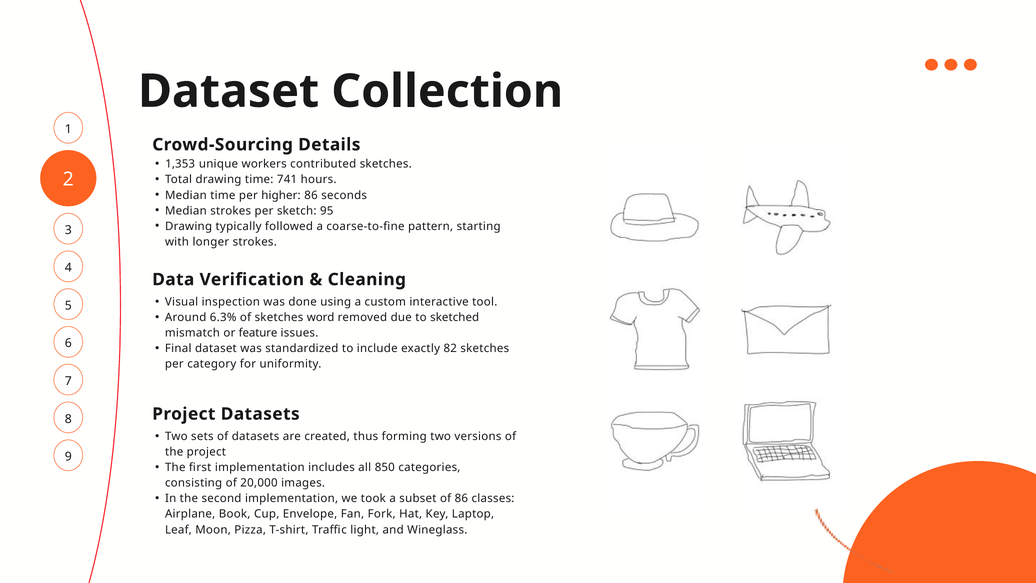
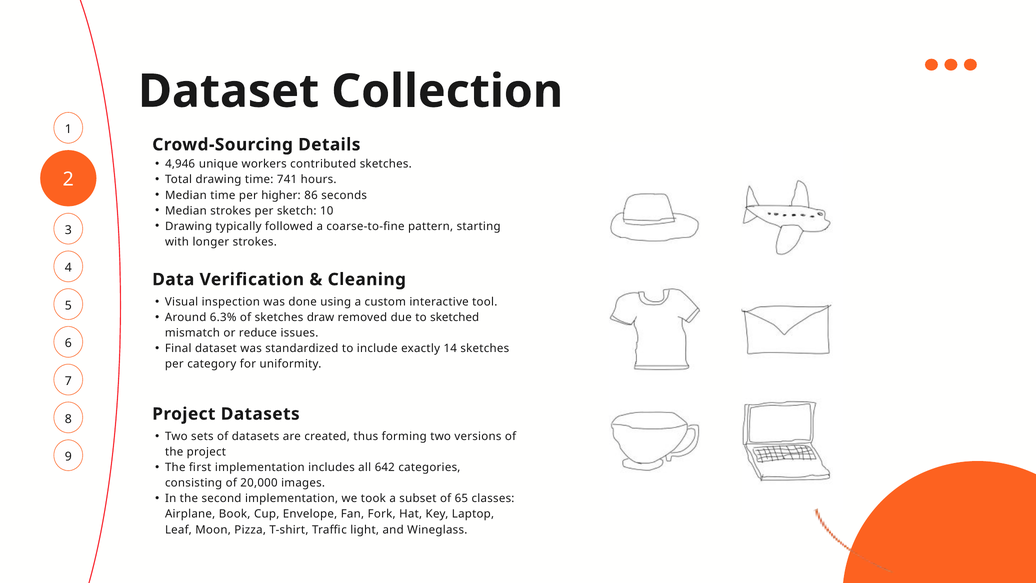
1,353: 1,353 -> 4,946
95: 95 -> 10
word: word -> draw
feature: feature -> reduce
82: 82 -> 14
850: 850 -> 642
of 86: 86 -> 65
